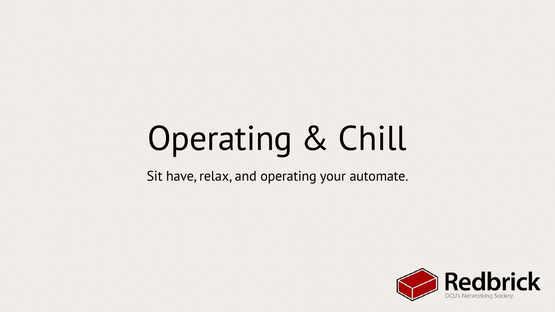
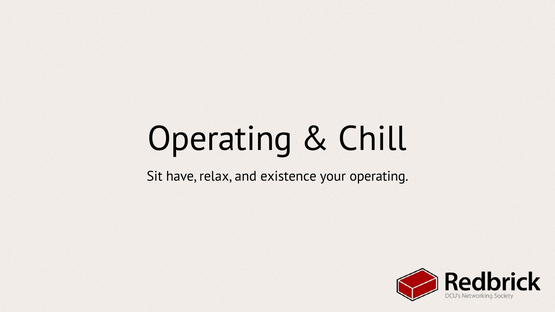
and operating: operating -> existence
your automate: automate -> operating
